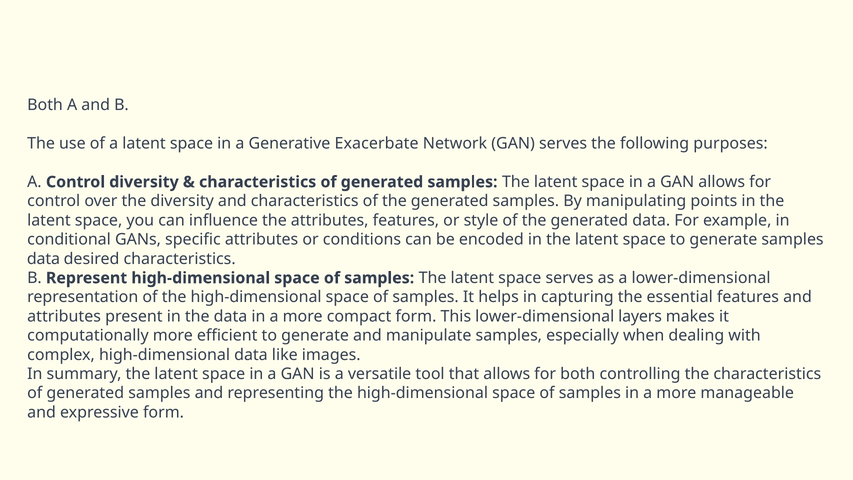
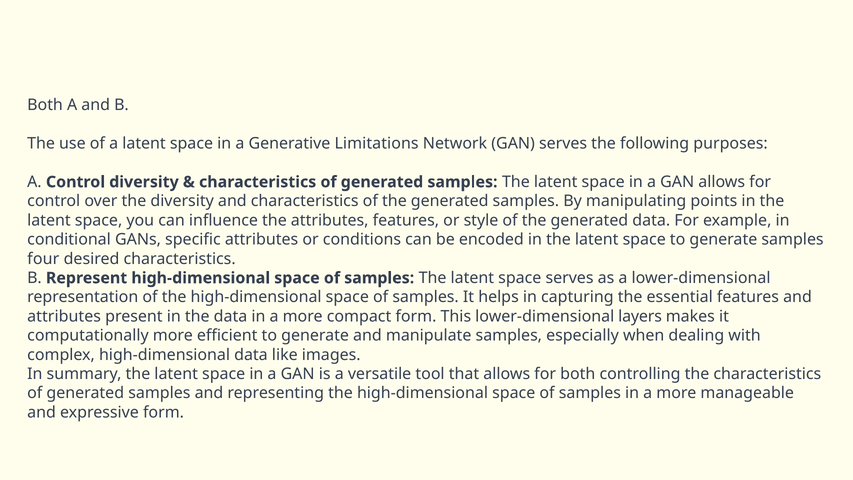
Exacerbate: Exacerbate -> Limitations
data at (43, 259): data -> four
